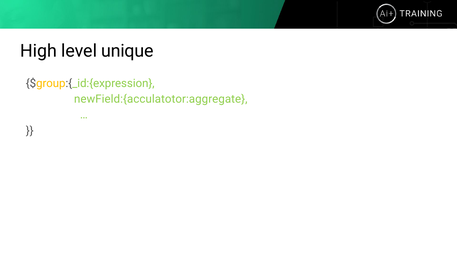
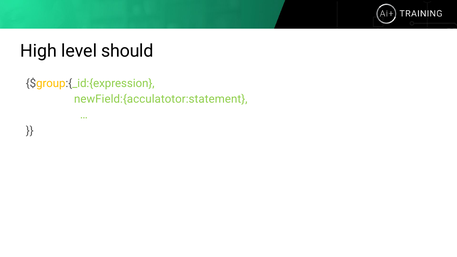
unique: unique -> should
newField:{acculatotor:aggregate: newField:{acculatotor:aggregate -> newField:{acculatotor:statement
